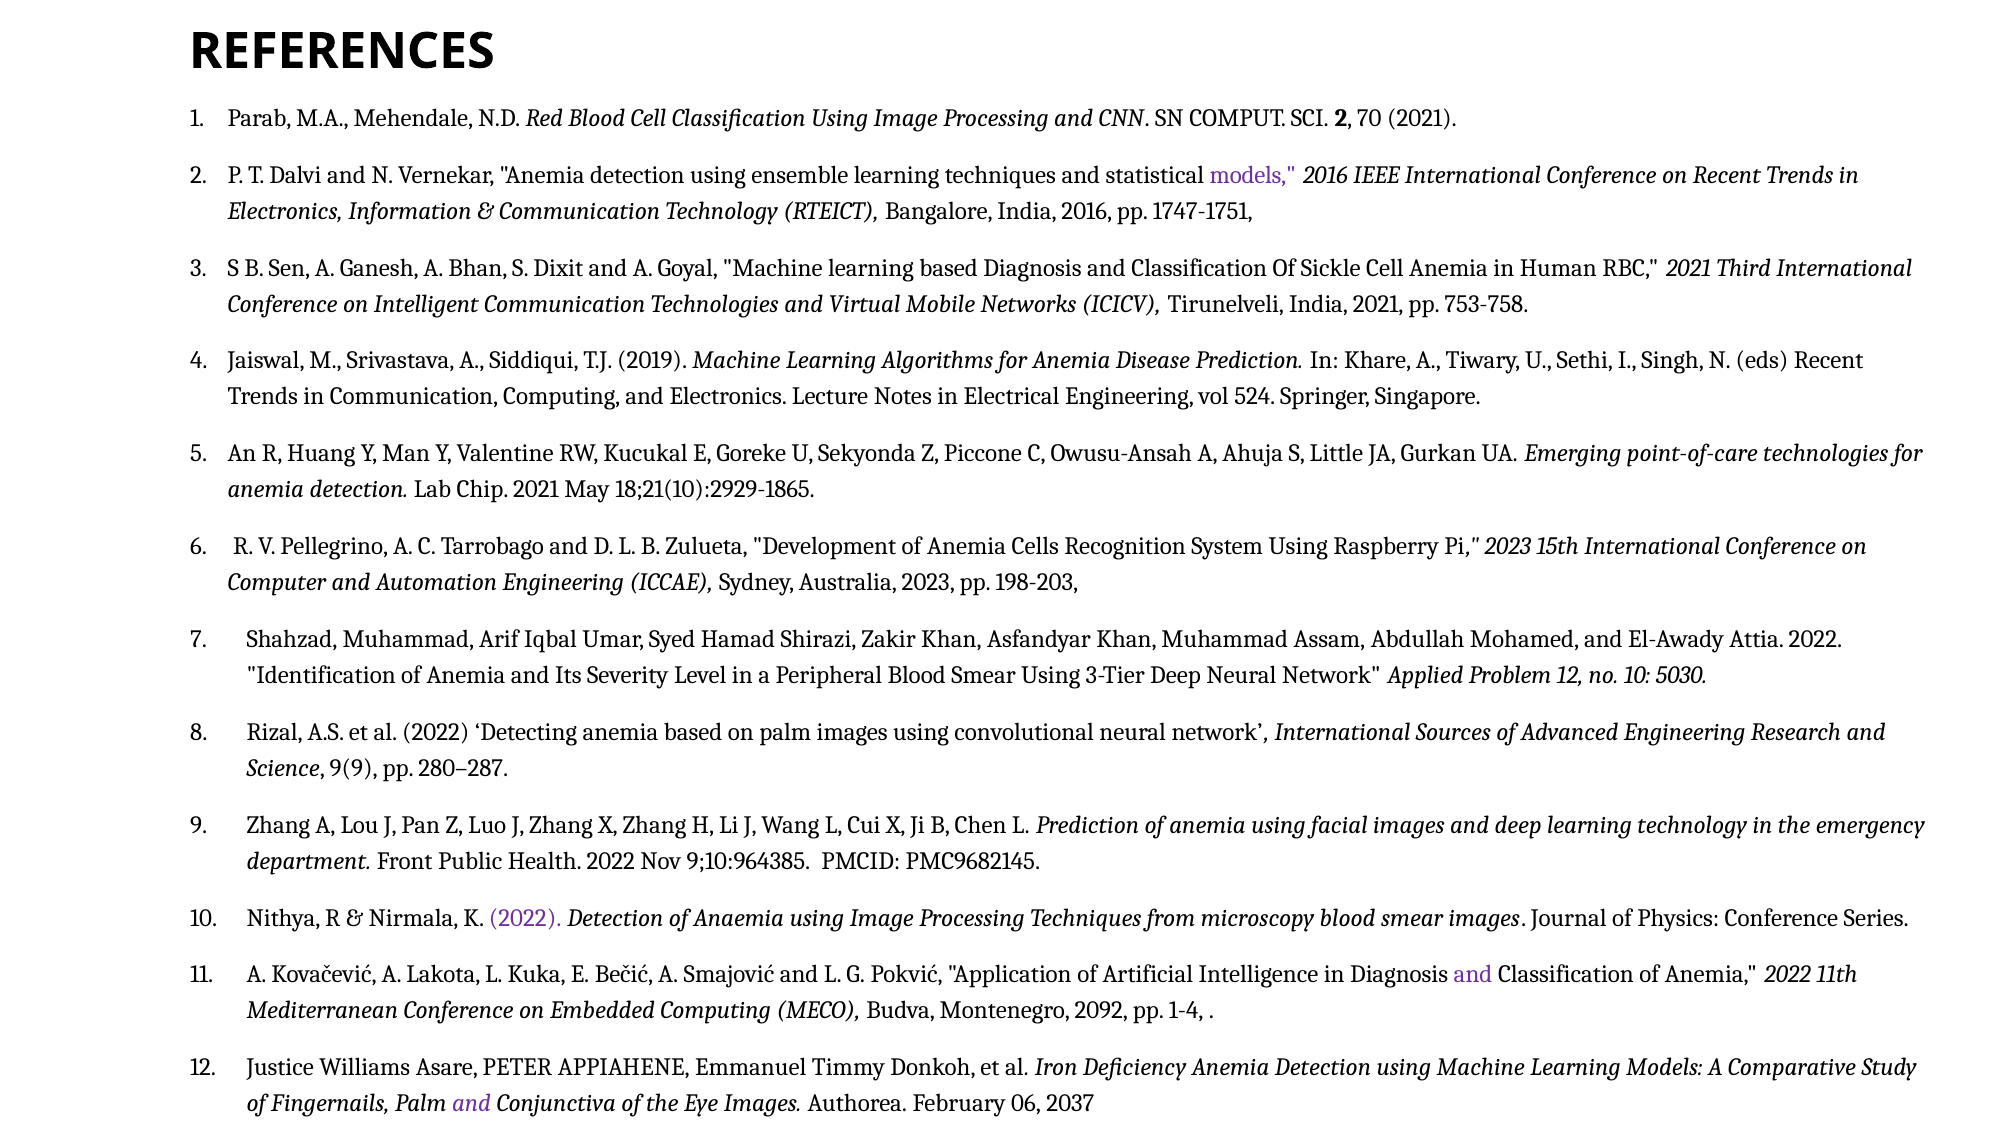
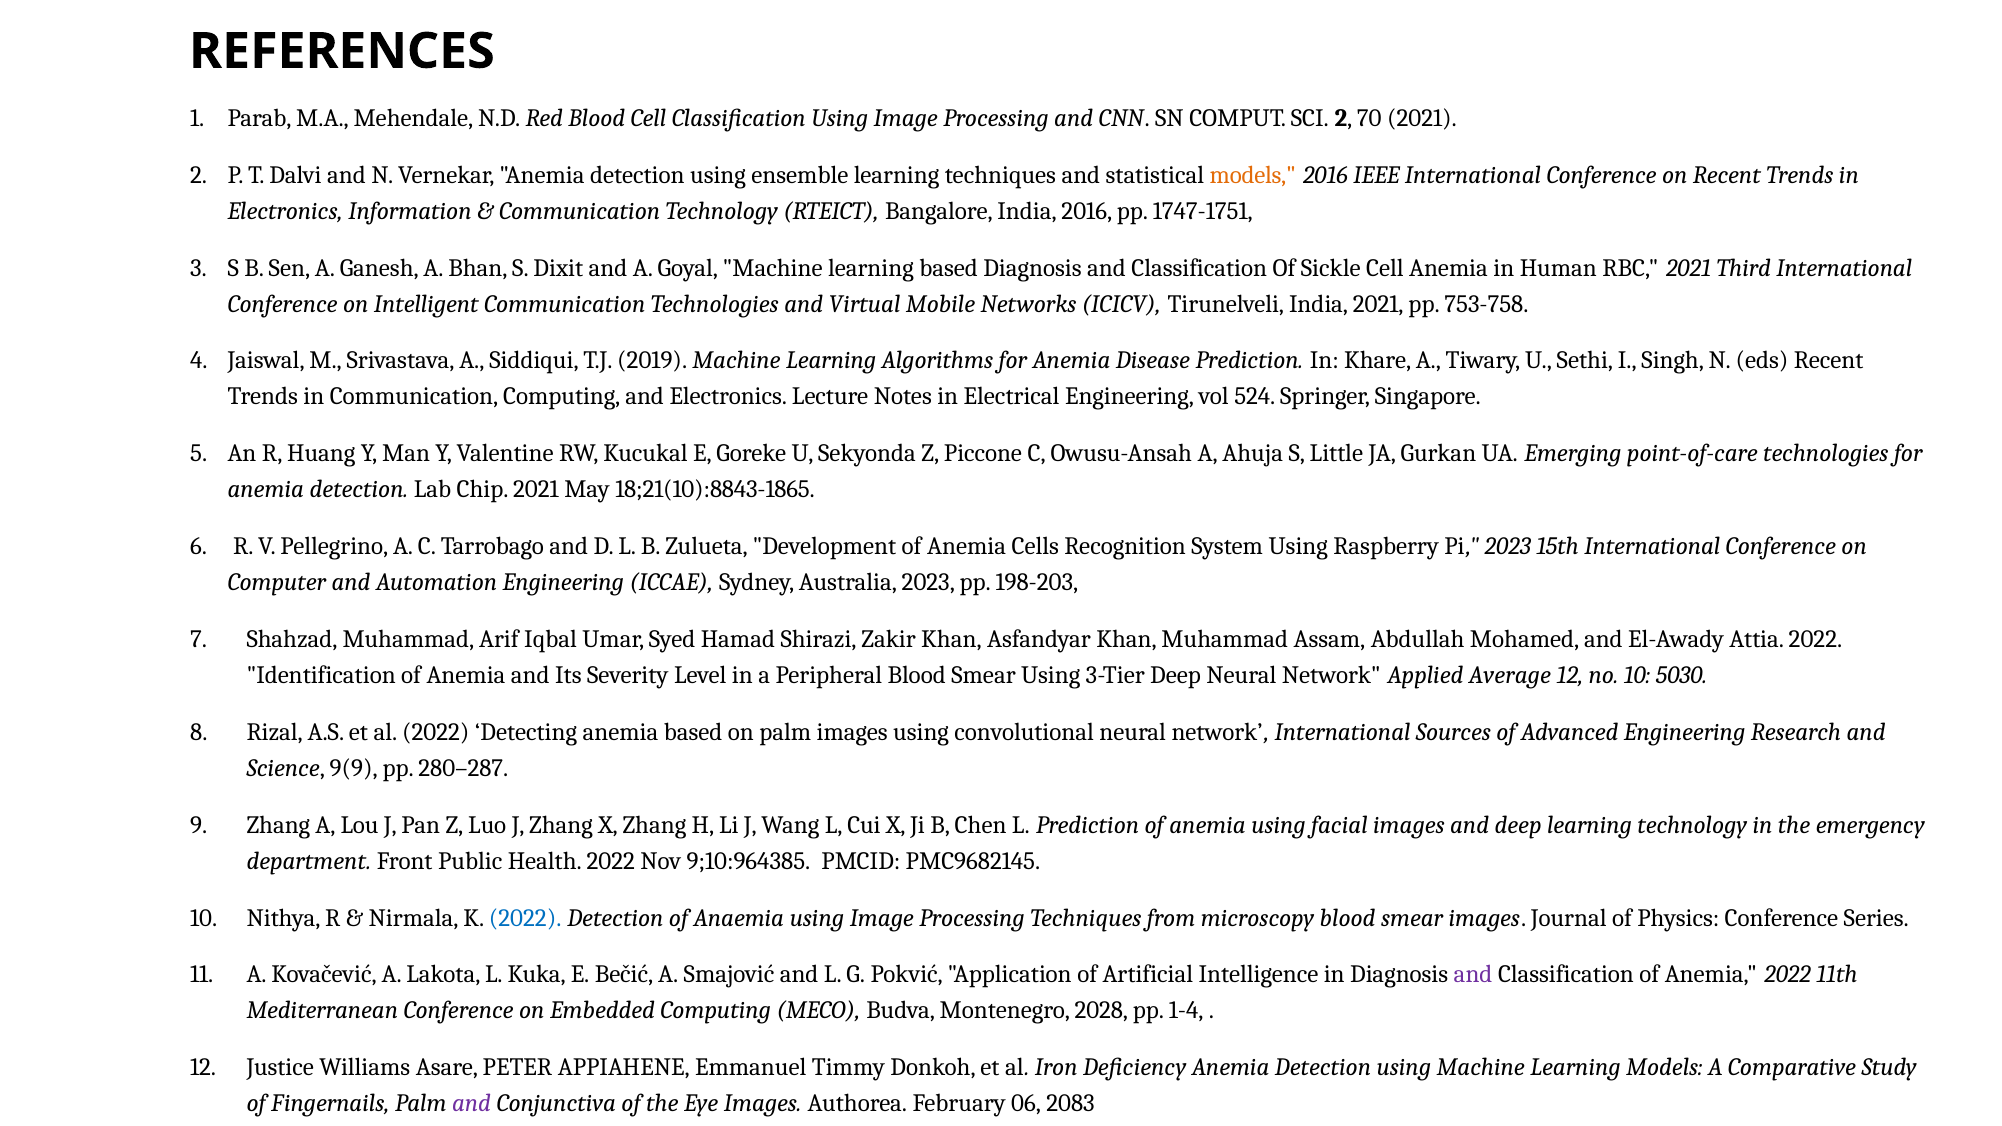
models at (1253, 175) colour: purple -> orange
18;21(10):2929-1865: 18;21(10):2929-1865 -> 18;21(10):8843-1865
Problem: Problem -> Average
2022 at (525, 918) colour: purple -> blue
2092: 2092 -> 2028
2037: 2037 -> 2083
